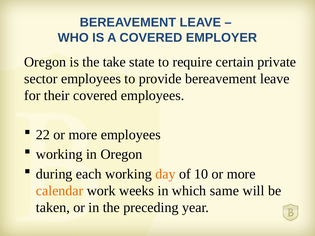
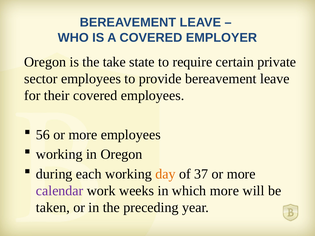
22: 22 -> 56
10: 10 -> 37
calendar colour: orange -> purple
which same: same -> more
